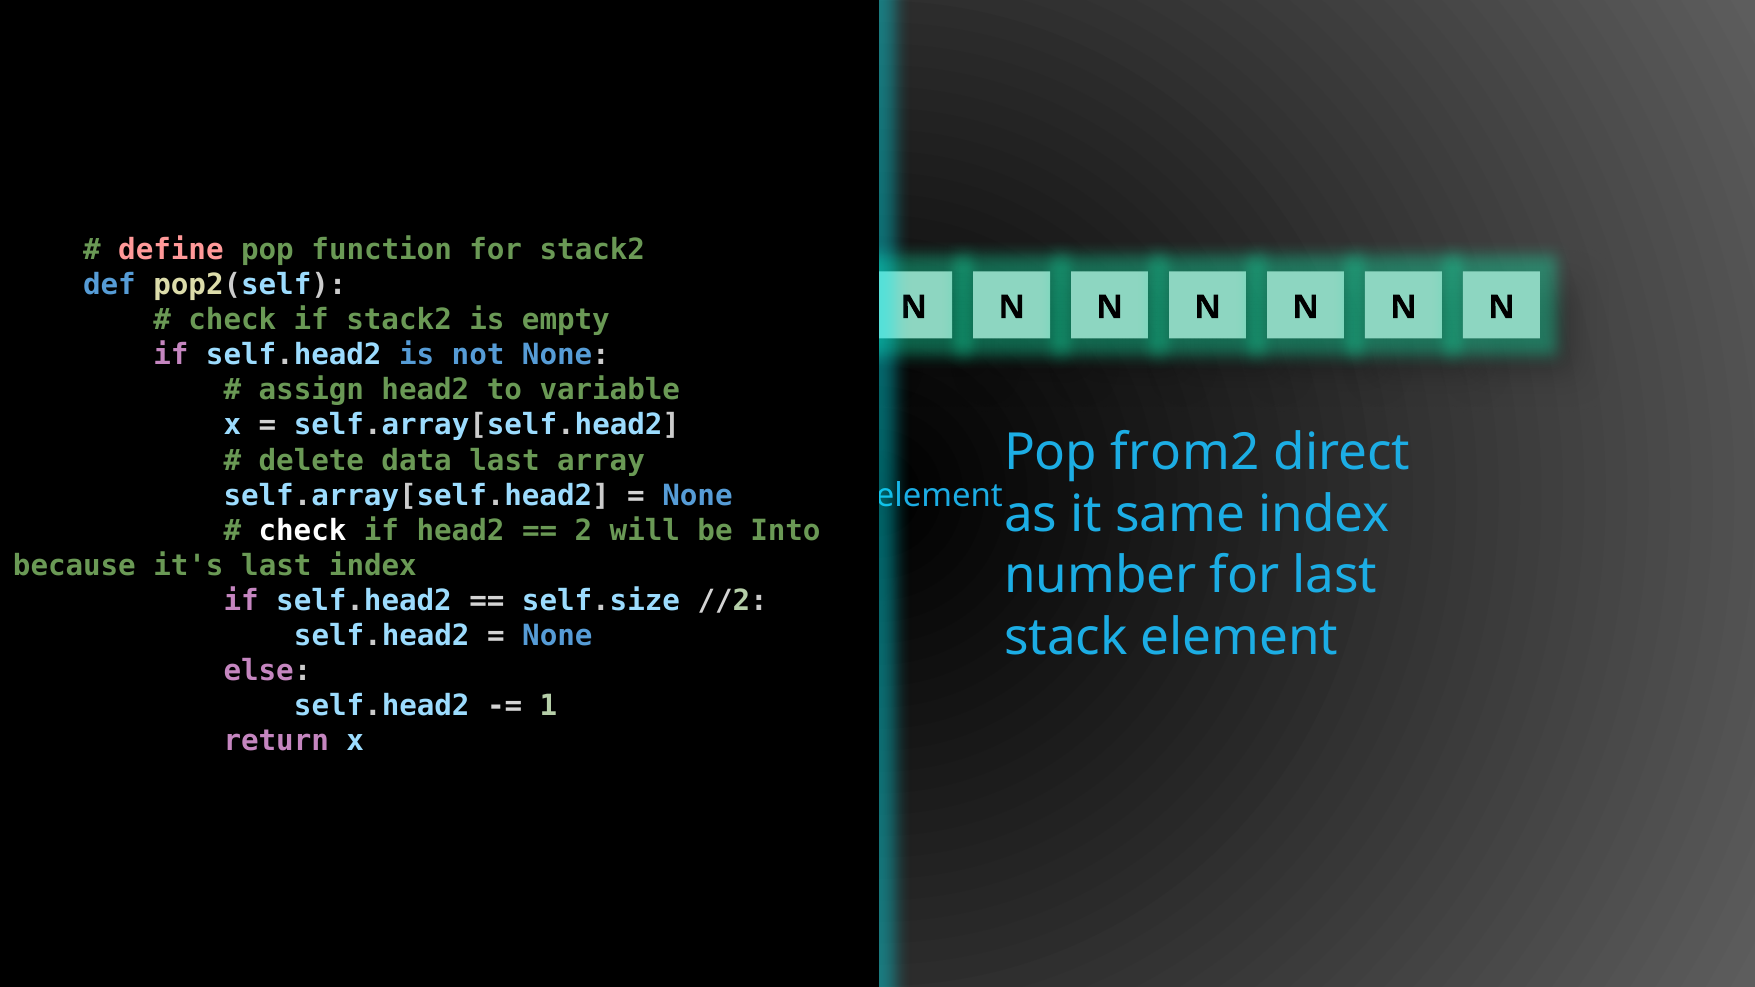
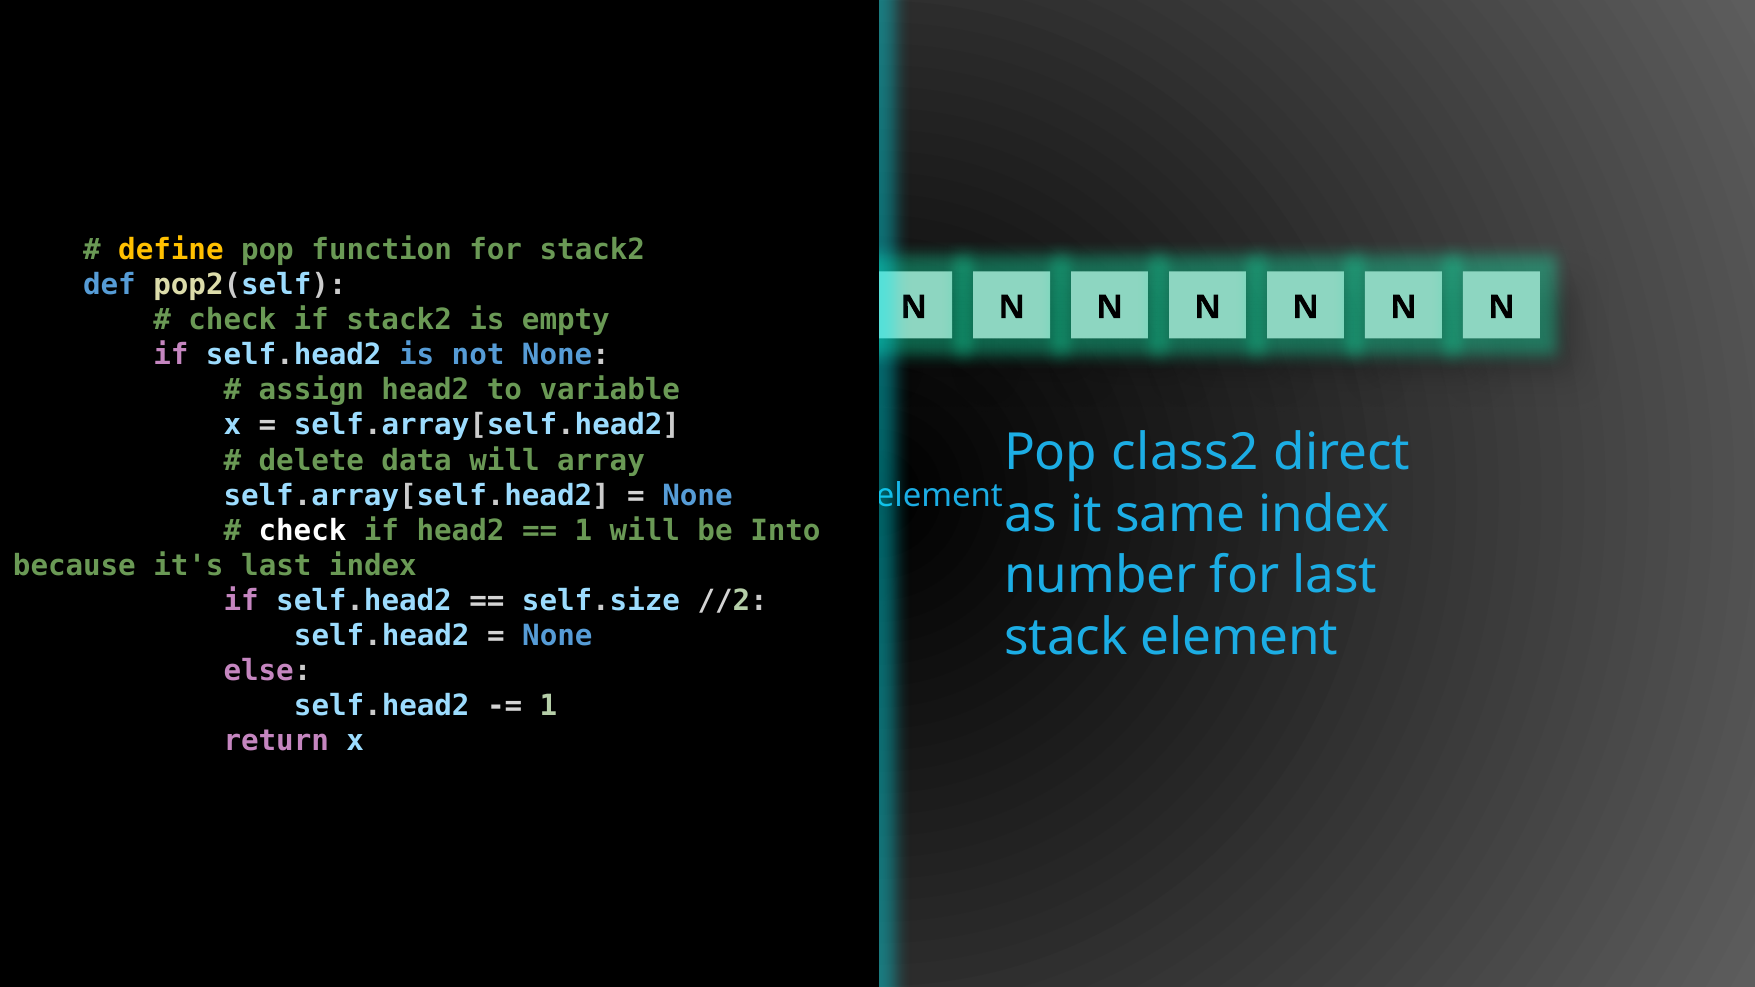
define colour: pink -> yellow
from2: from2 -> class2
data last: last -> will
2 at (583, 531): 2 -> 1
